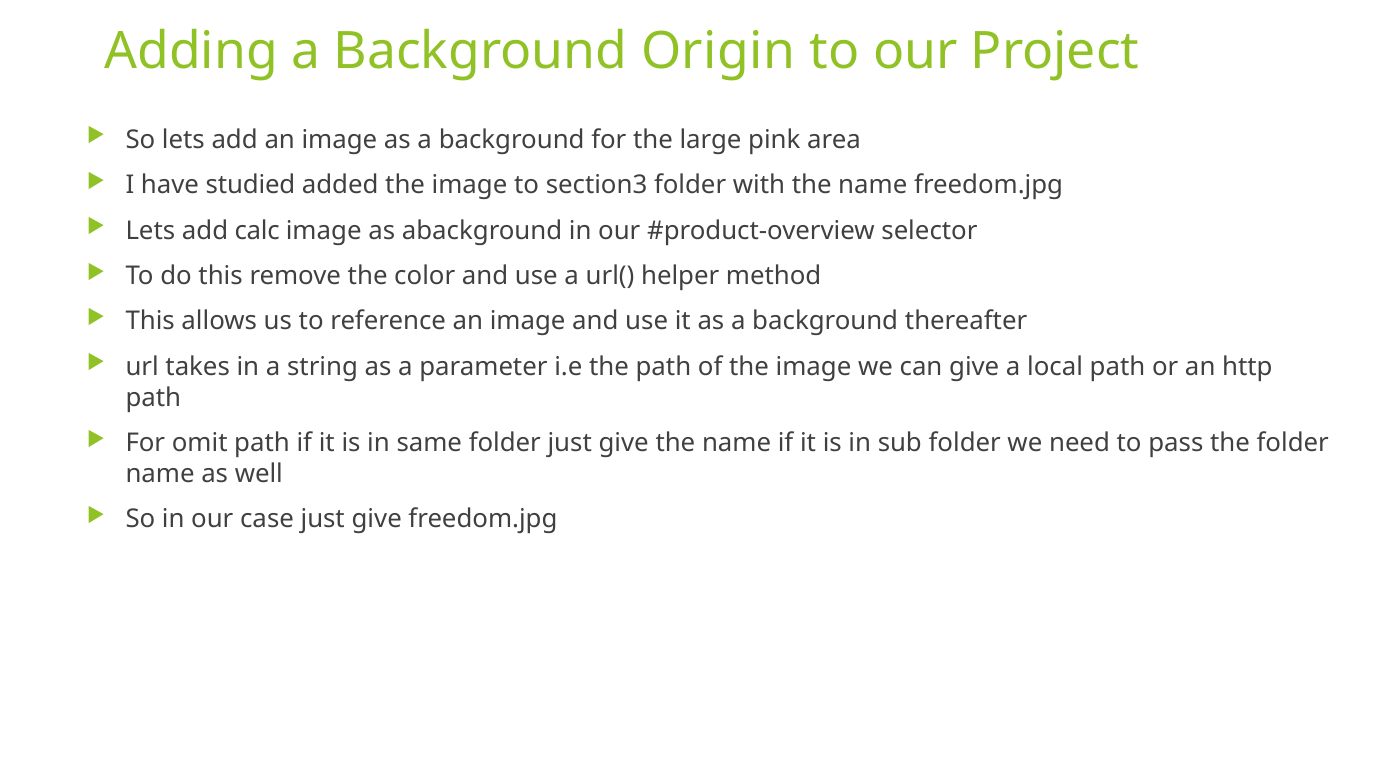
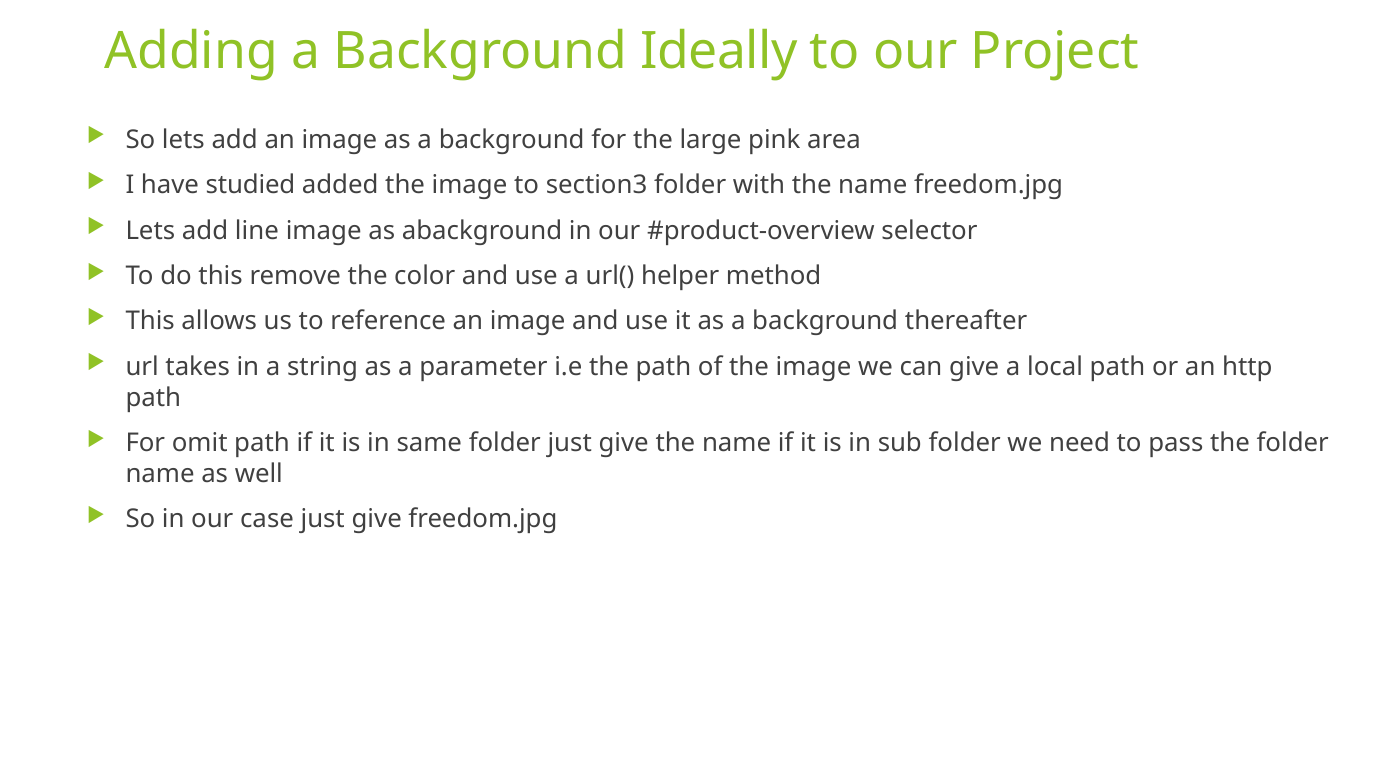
Origin: Origin -> Ideally
calc: calc -> line
